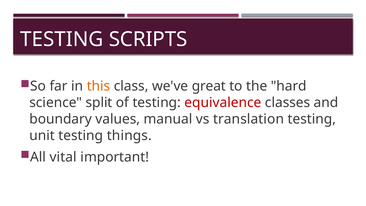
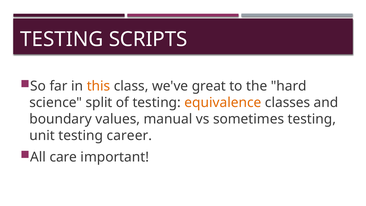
equivalence colour: red -> orange
translation: translation -> sometimes
things: things -> career
vital: vital -> care
